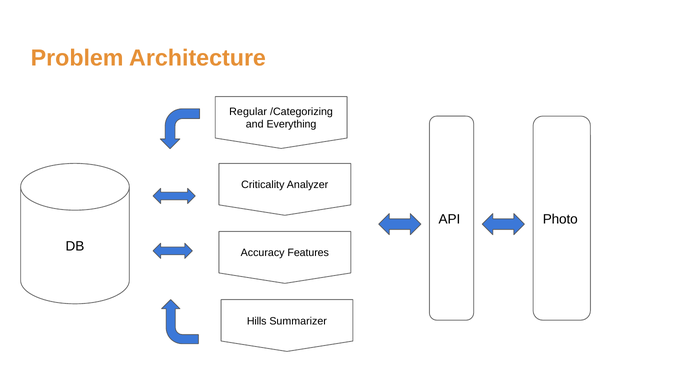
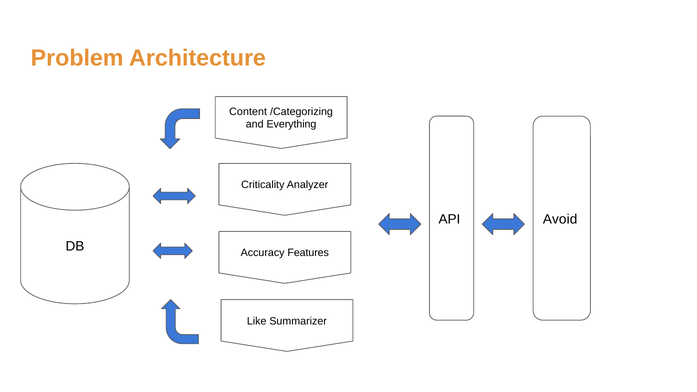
Regular: Regular -> Content
Photo: Photo -> Avoid
Hills: Hills -> Like
